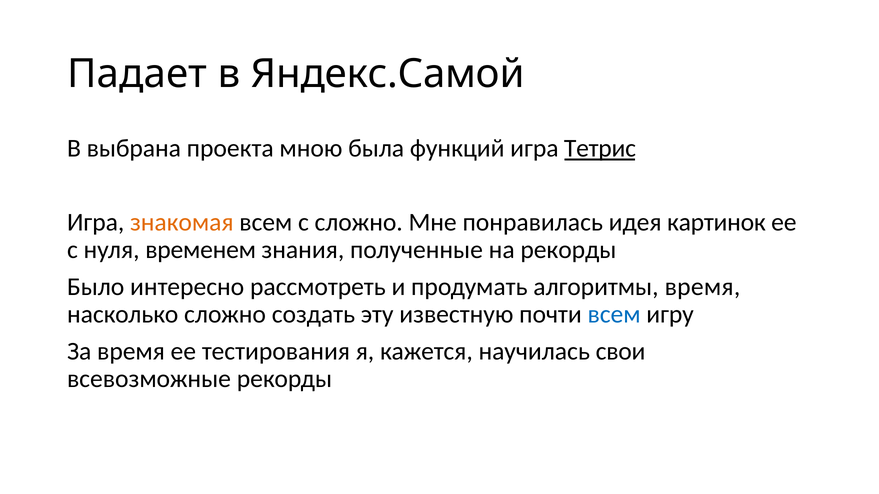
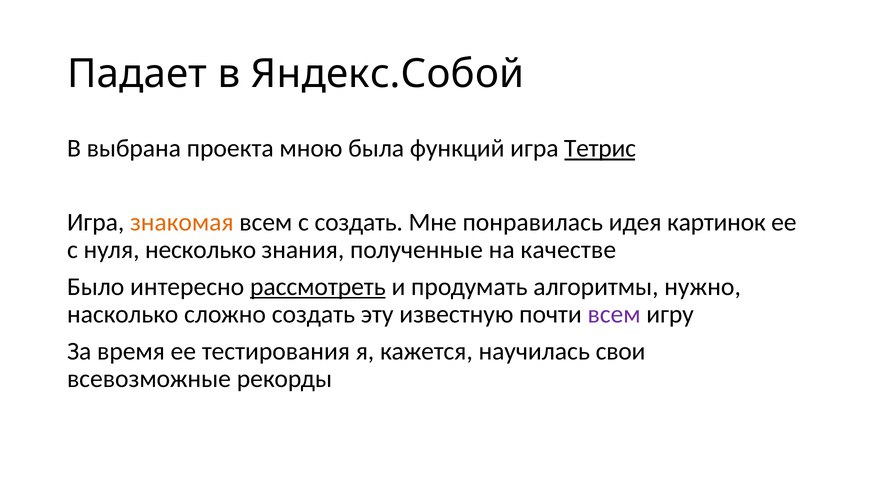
Яндекс.Самой: Яндекс.Самой -> Яндекс.Собой
с сложно: сложно -> создать
временем: временем -> несколько
на рекорды: рекорды -> качестве
рассмотреть underline: none -> present
алгоритмы время: время -> нужно
всем at (614, 315) colour: blue -> purple
